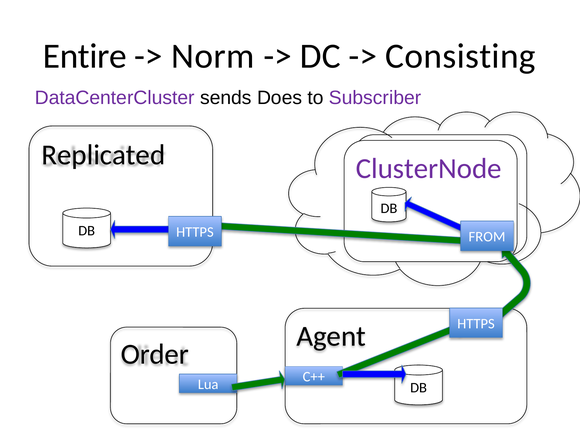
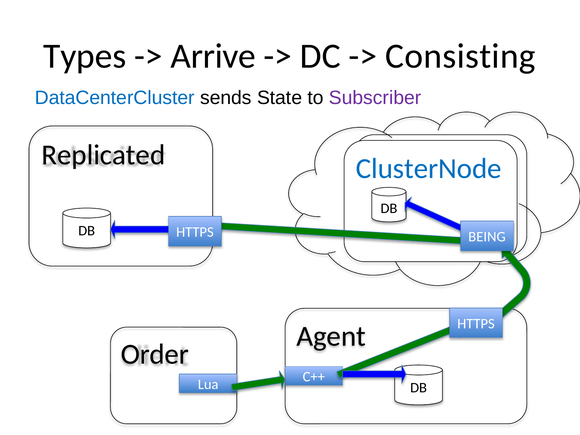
Entire: Entire -> Types
Norm: Norm -> Arrive
DataCenterCluster colour: purple -> blue
Does: Does -> State
ClusterNode colour: purple -> blue
FROM: FROM -> BEING
